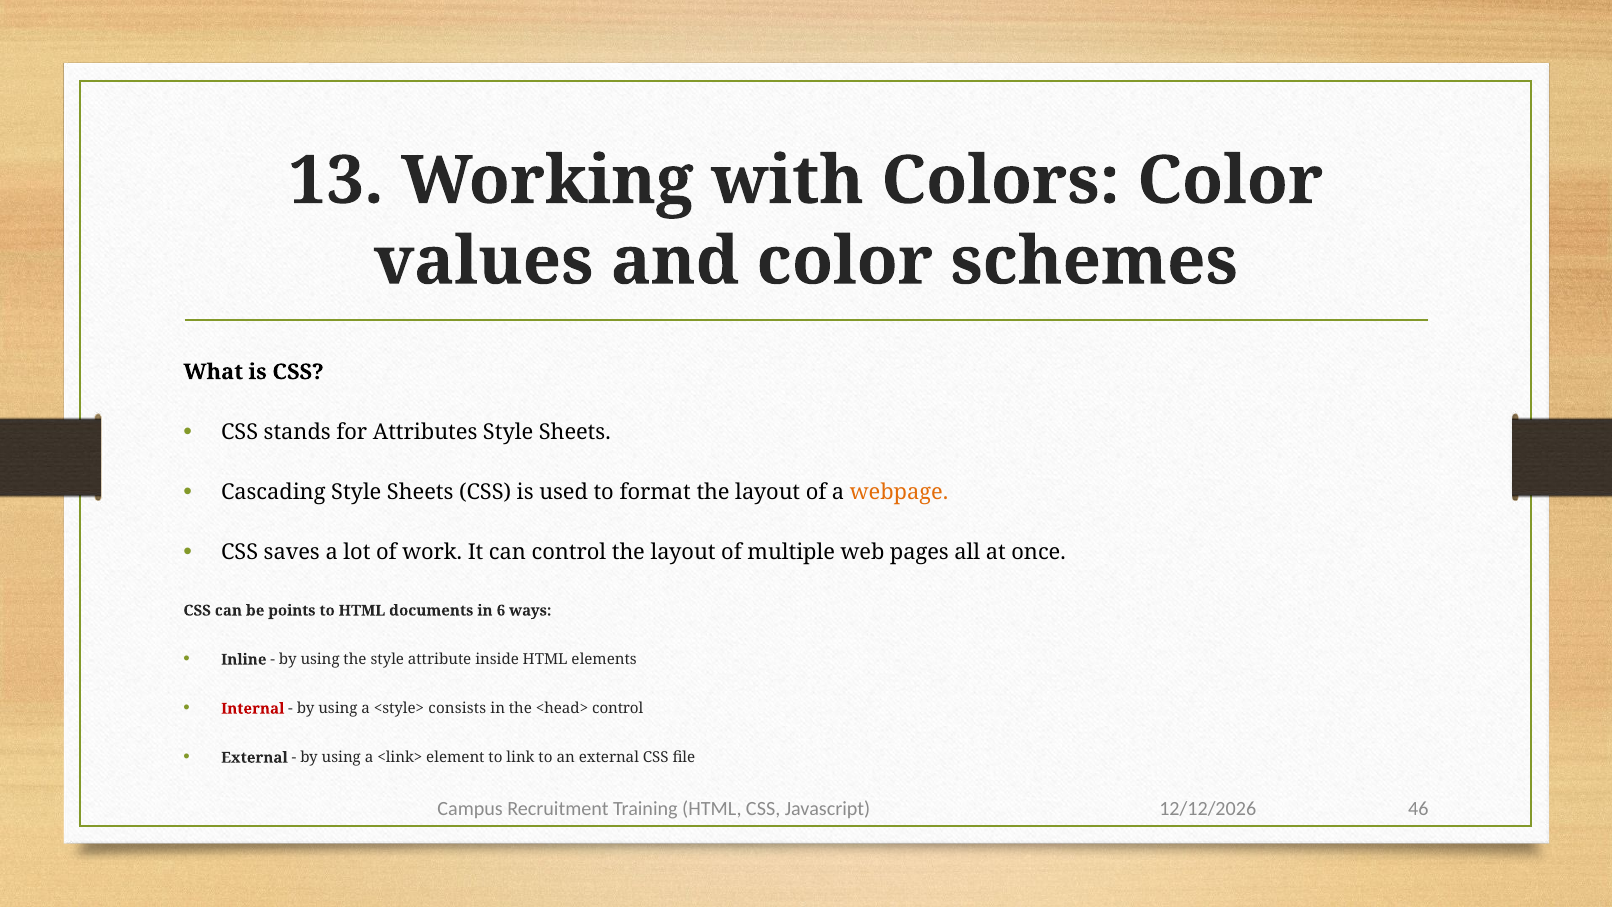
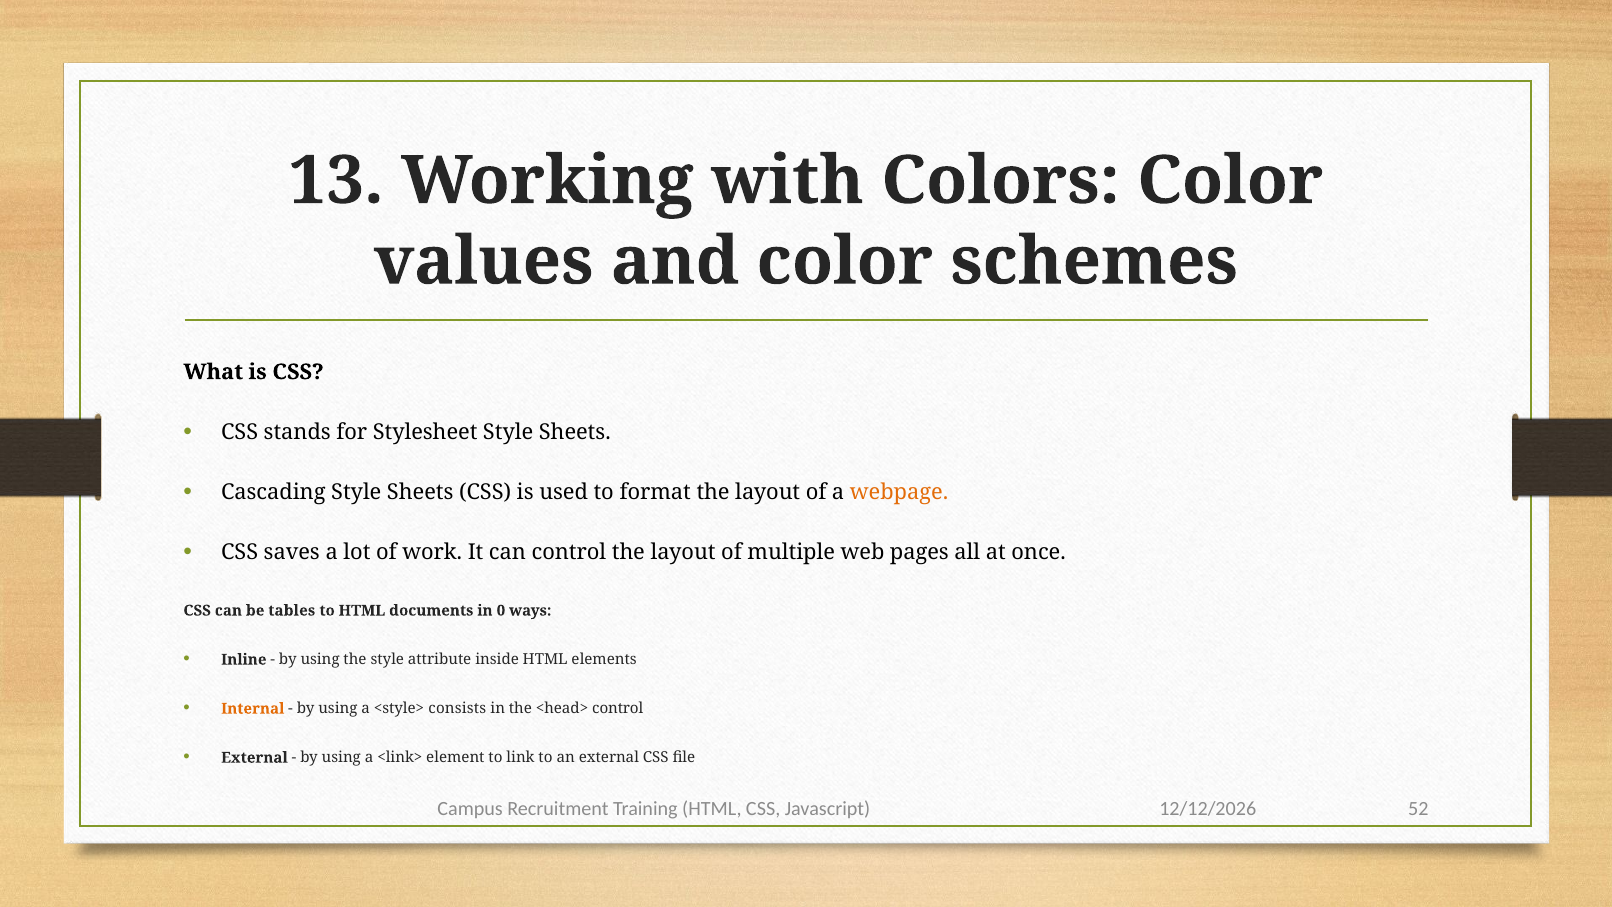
Attributes: Attributes -> Stylesheet
points: points -> tables
6: 6 -> 0
Internal colour: red -> orange
46: 46 -> 52
